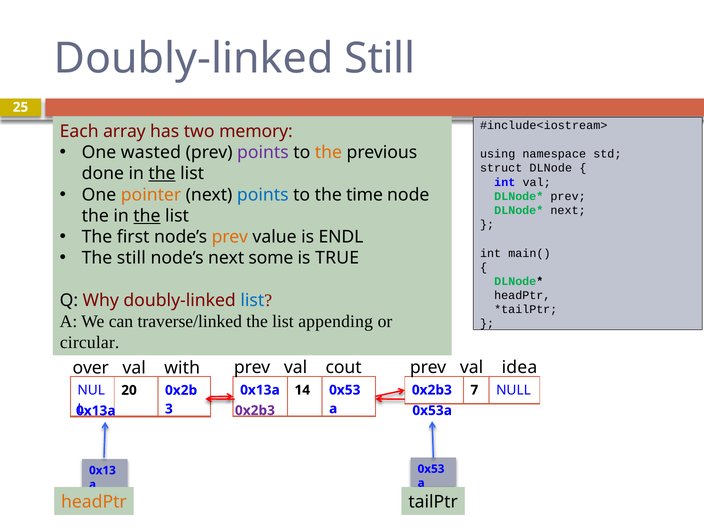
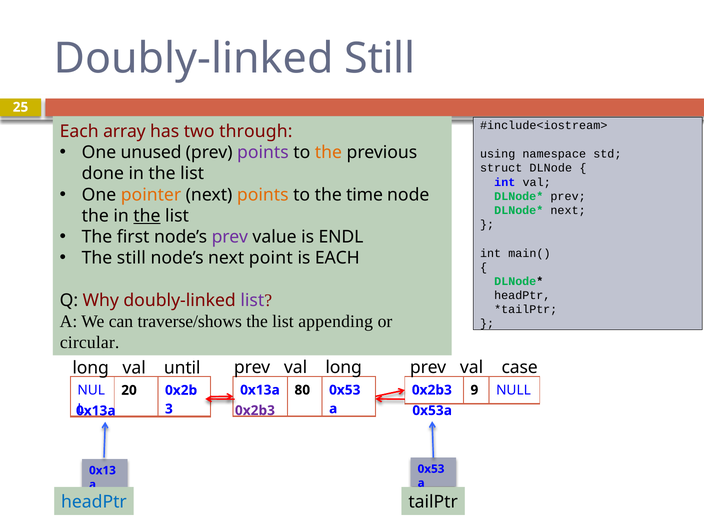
memory: memory -> through
wasted: wasted -> unused
the at (162, 174) underline: present -> none
points at (263, 195) colour: blue -> orange
prev at (230, 237) colour: orange -> purple
some: some -> point
is TRUE: TRUE -> EACH
list at (252, 300) colour: blue -> purple
traverse/linked: traverse/linked -> traverse/shows
over at (91, 368): over -> long
with: with -> until
val cout: cout -> long
idea: idea -> case
14: 14 -> 80
7: 7 -> 9
headPtr at (94, 502) colour: orange -> blue
